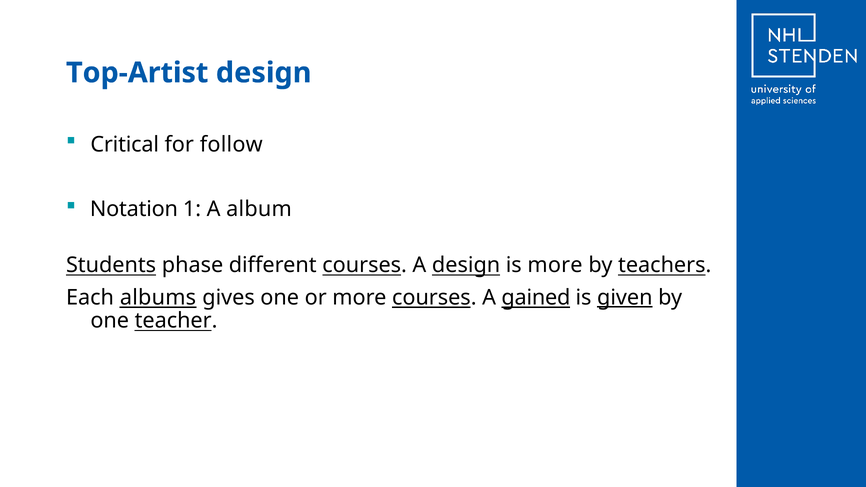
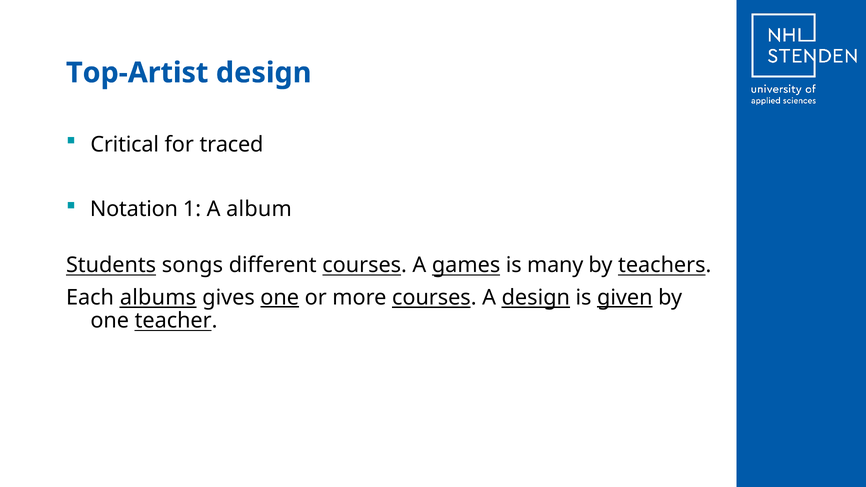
follow: follow -> traced
phase: phase -> songs
A design: design -> games
is more: more -> many
one at (280, 297) underline: none -> present
A gained: gained -> design
